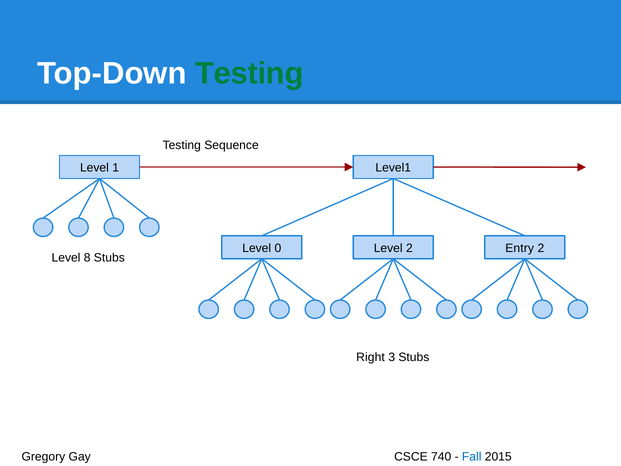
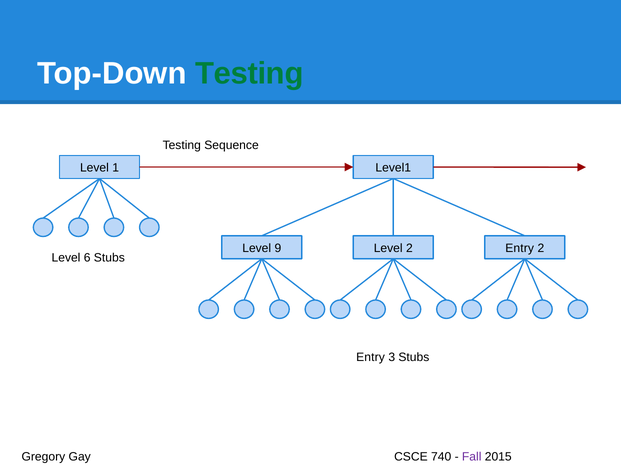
0: 0 -> 9
8: 8 -> 6
Right at (371, 357): Right -> Entry
Fall colour: blue -> purple
